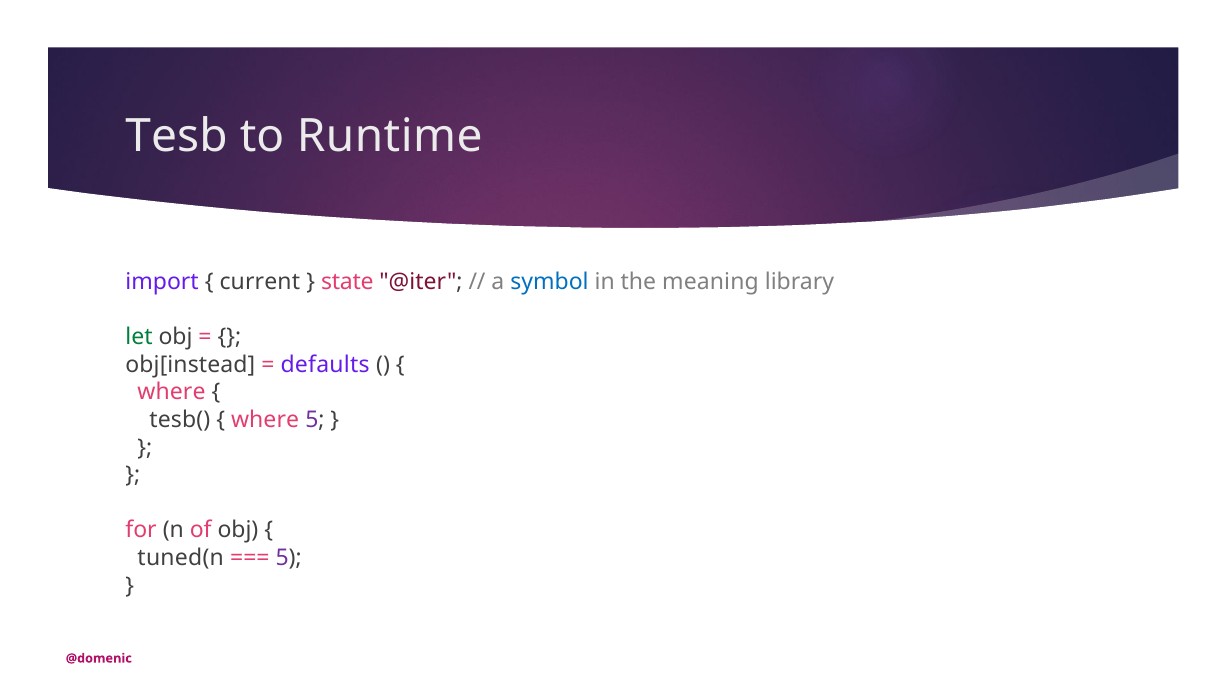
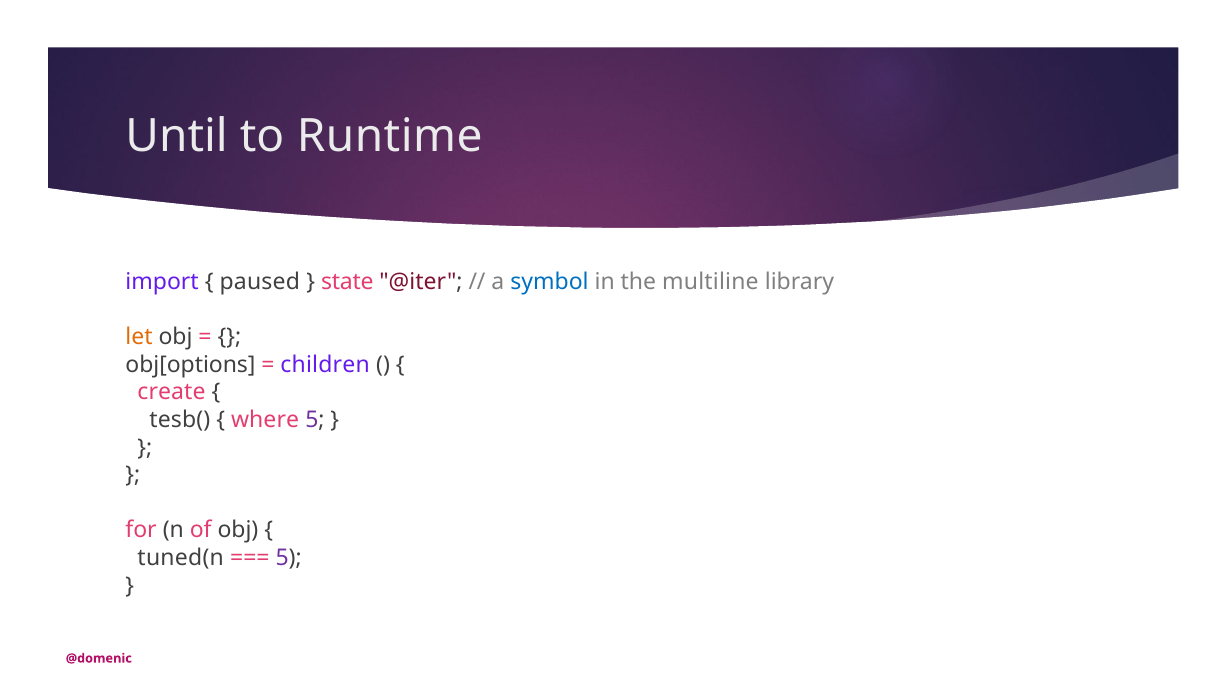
Tesb: Tesb -> Until
current: current -> paused
meaning: meaning -> multiline
let colour: green -> orange
obj[instead: obj[instead -> obj[options
defaults: defaults -> children
where at (171, 393): where -> create
